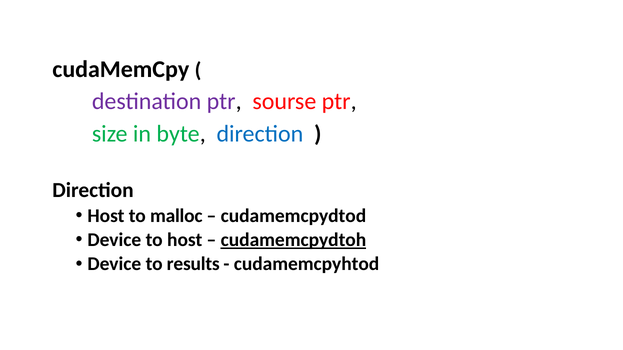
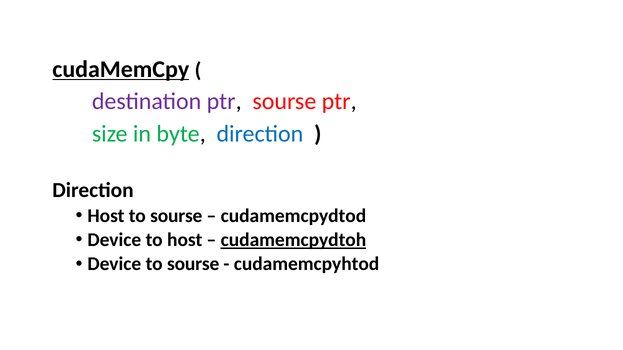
cudaMemCpy underline: none -> present
Host to malloc: malloc -> sourse
Device to results: results -> sourse
